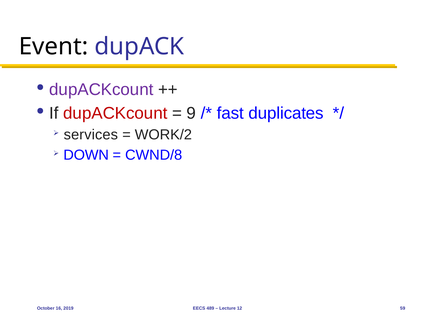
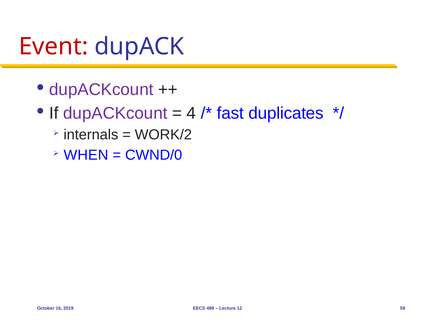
Event colour: black -> red
dupACKcount at (115, 113) colour: red -> purple
9: 9 -> 4
services: services -> internals
DOWN: DOWN -> WHEN
CWND/8: CWND/8 -> CWND/0
